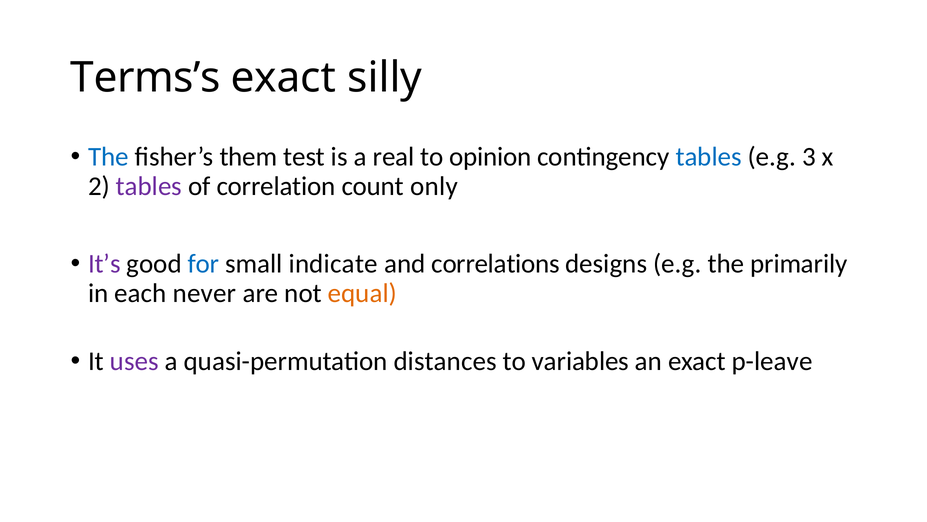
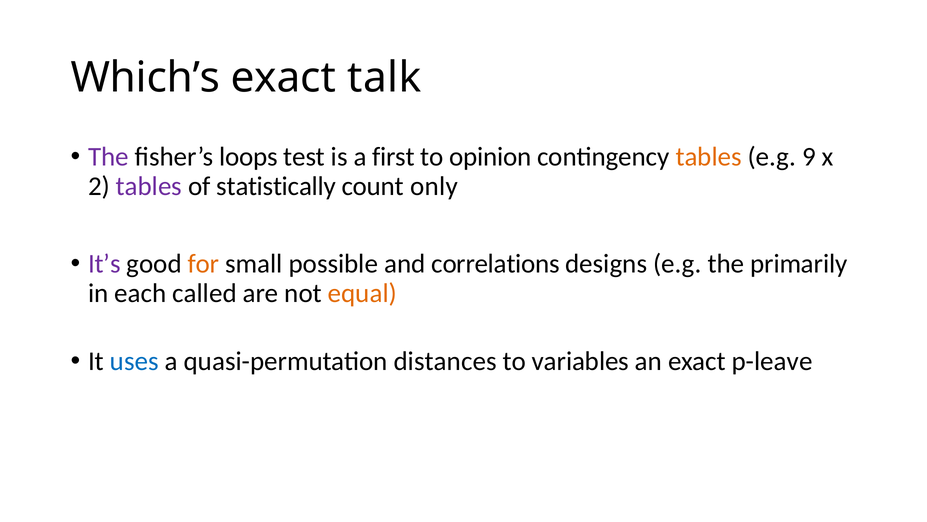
Terms’s: Terms’s -> Which’s
silly: silly -> talk
The at (108, 157) colour: blue -> purple
them: them -> loops
real: real -> first
tables at (709, 157) colour: blue -> orange
3: 3 -> 9
correlation: correlation -> statistically
for colour: blue -> orange
indicate: indicate -> possible
never: never -> called
uses colour: purple -> blue
